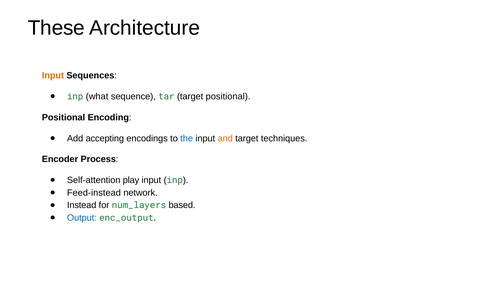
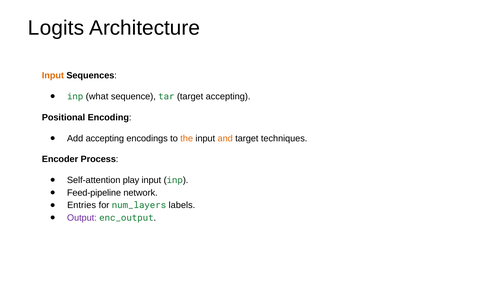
These: These -> Logits
target positional: positional -> accepting
the colour: blue -> orange
Feed-instead: Feed-instead -> Feed-pipeline
Instead: Instead -> Entries
based: based -> labels
Output colour: blue -> purple
